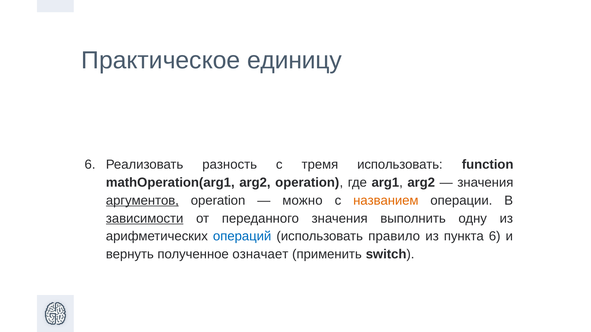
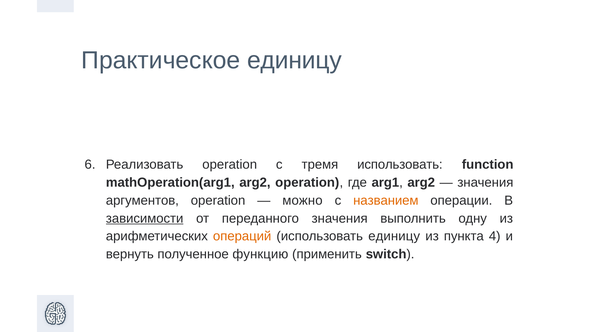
Реализовать разность: разность -> operation
аргументов underline: present -> none
операций colour: blue -> orange
использовать правило: правило -> единицу
пункта 6: 6 -> 4
означает: означает -> функцию
